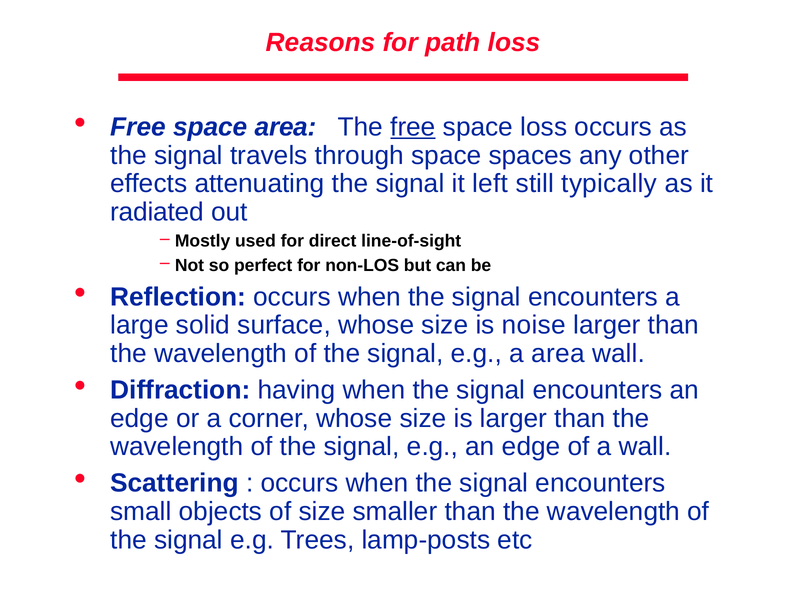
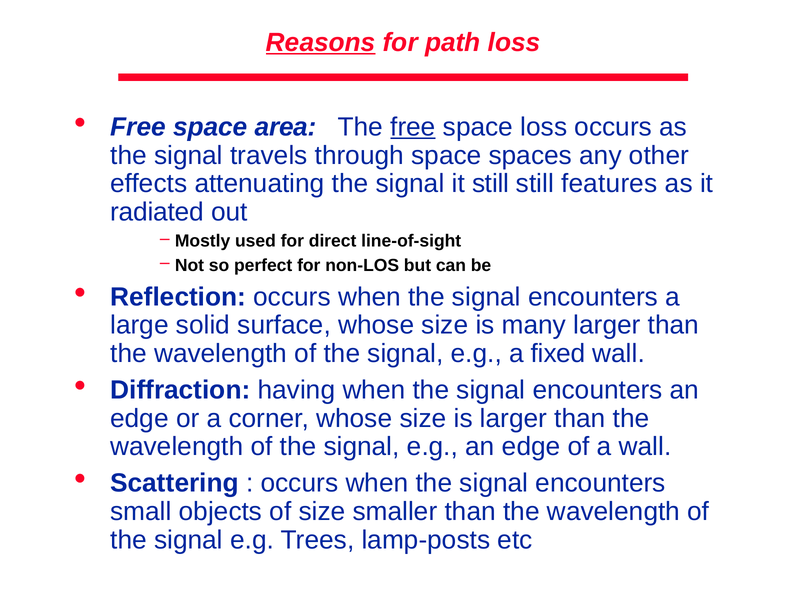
Reasons underline: none -> present
it left: left -> still
typically: typically -> features
noise: noise -> many
a area: area -> fixed
